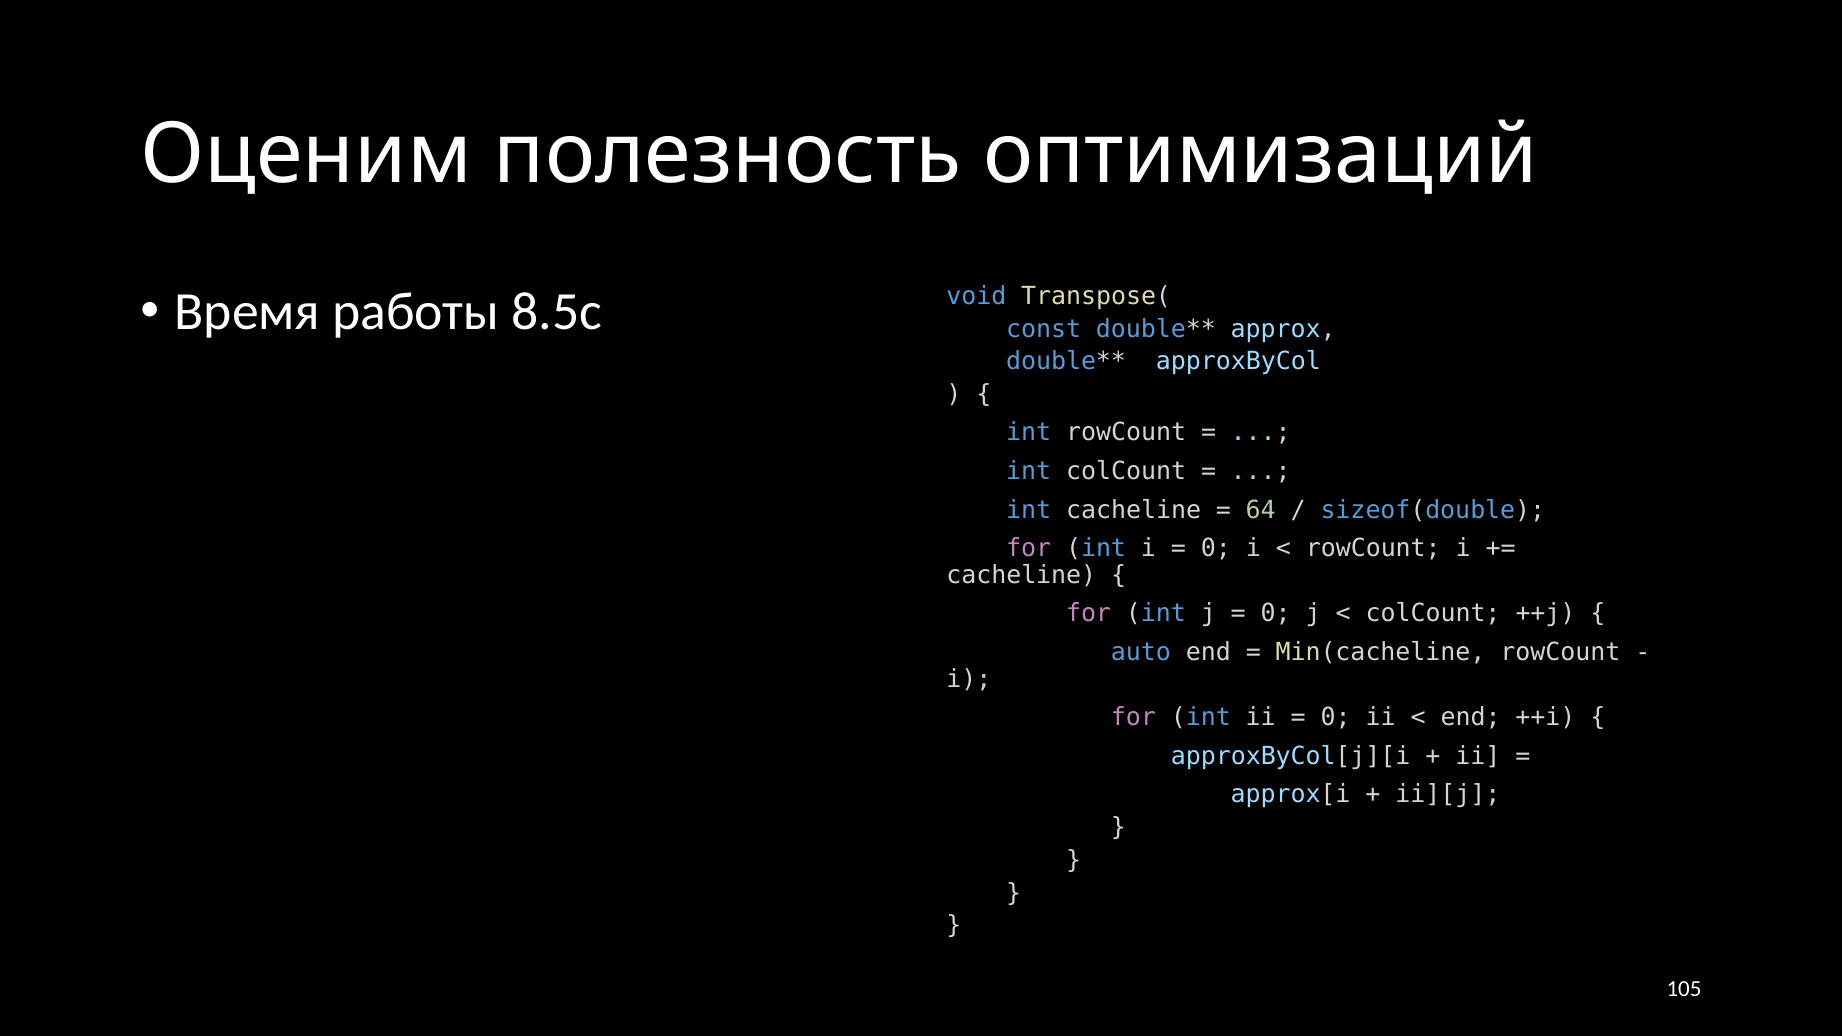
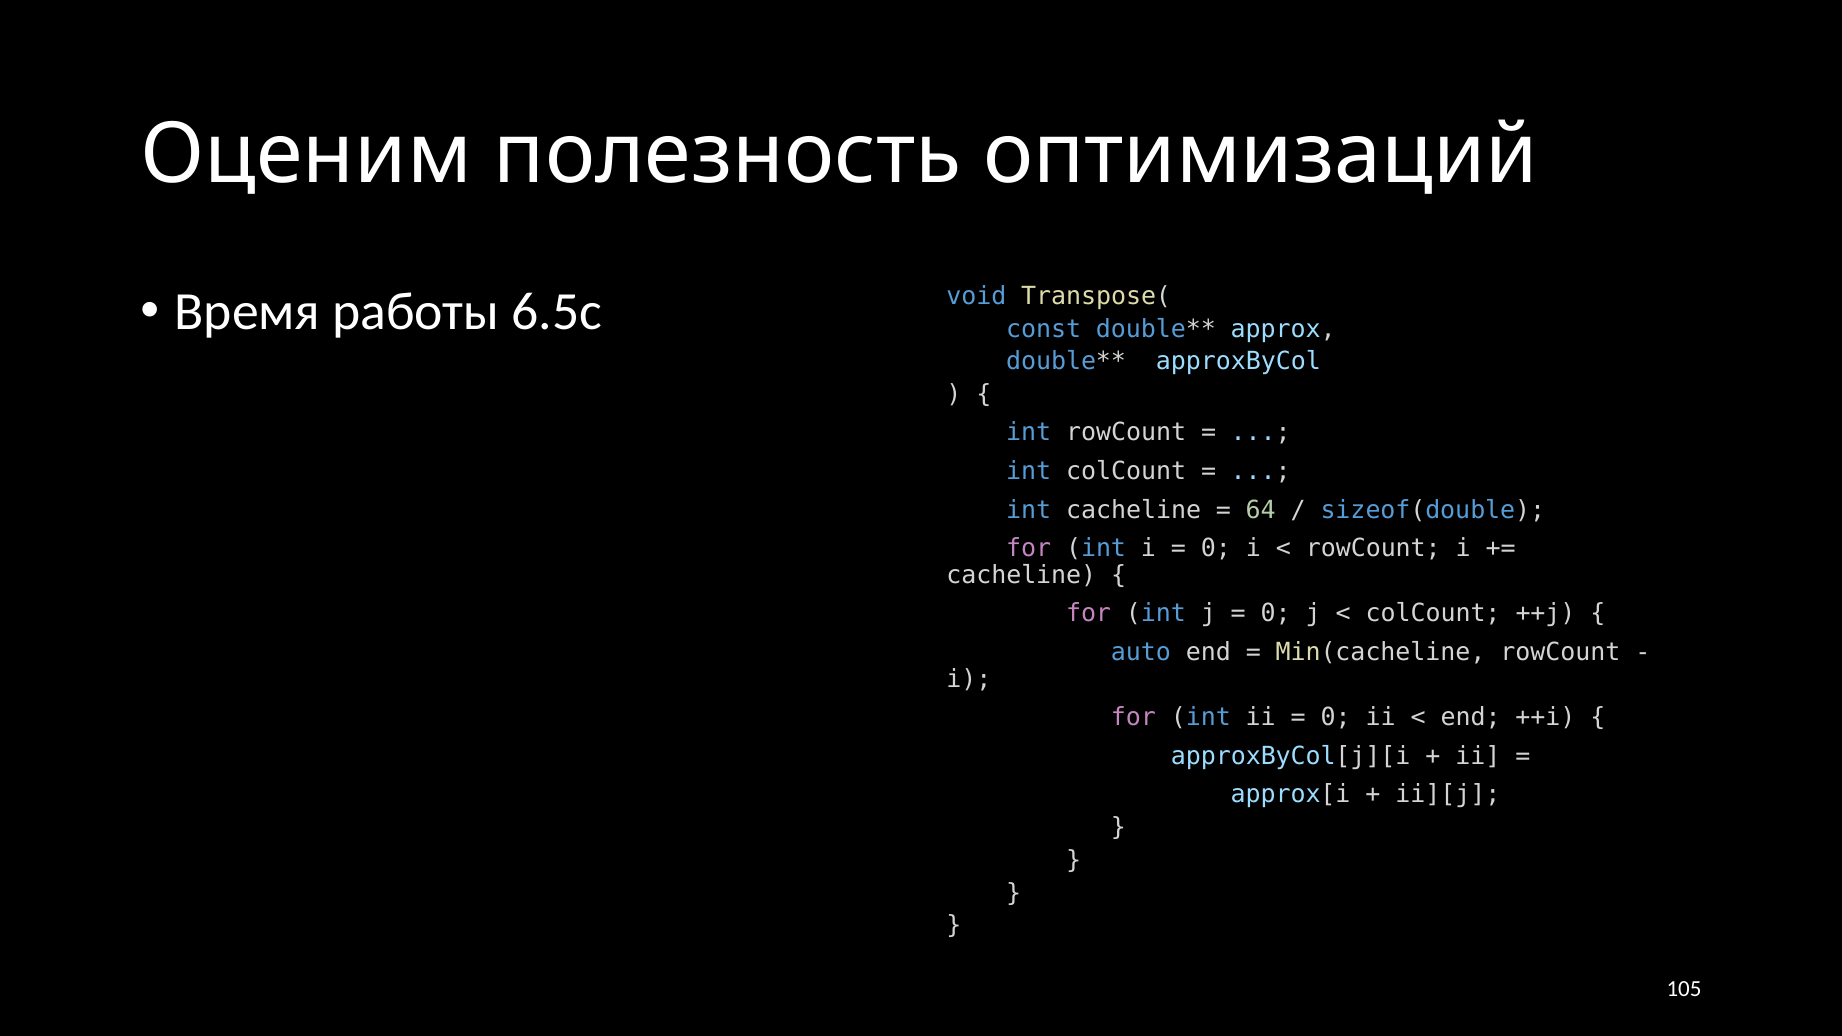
8.5c: 8.5c -> 6.5c
